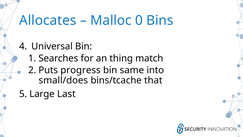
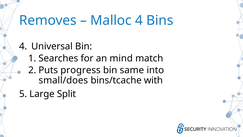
Allocates: Allocates -> Removes
Malloc 0: 0 -> 4
thing: thing -> mind
that: that -> with
Last: Last -> Split
